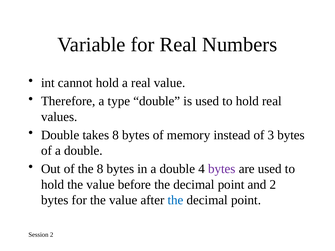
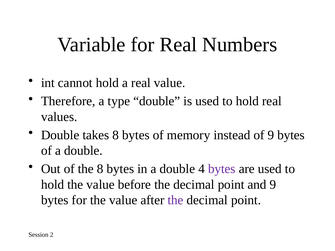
of 3: 3 -> 9
and 2: 2 -> 9
the at (176, 200) colour: blue -> purple
